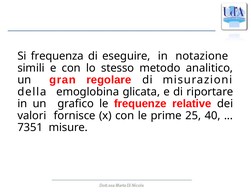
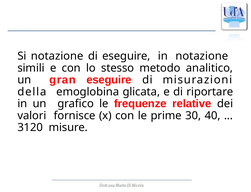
Si frequenza: frequenza -> notazione
gran regolare: regolare -> eseguire
25: 25 -> 30
7351: 7351 -> 3120
